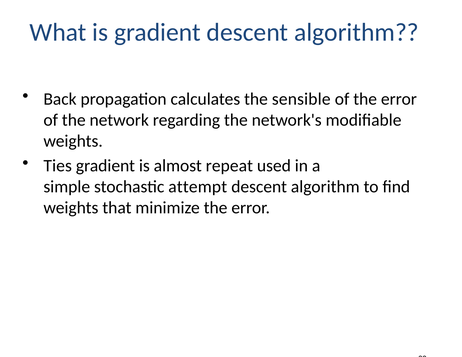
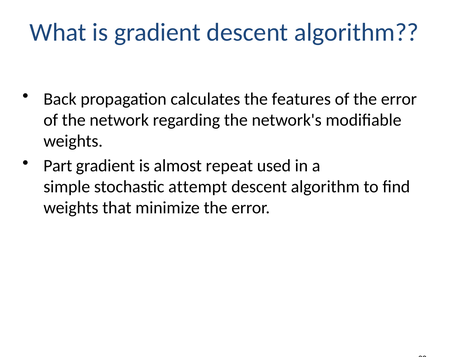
sensible: sensible -> features
Ties: Ties -> Part
